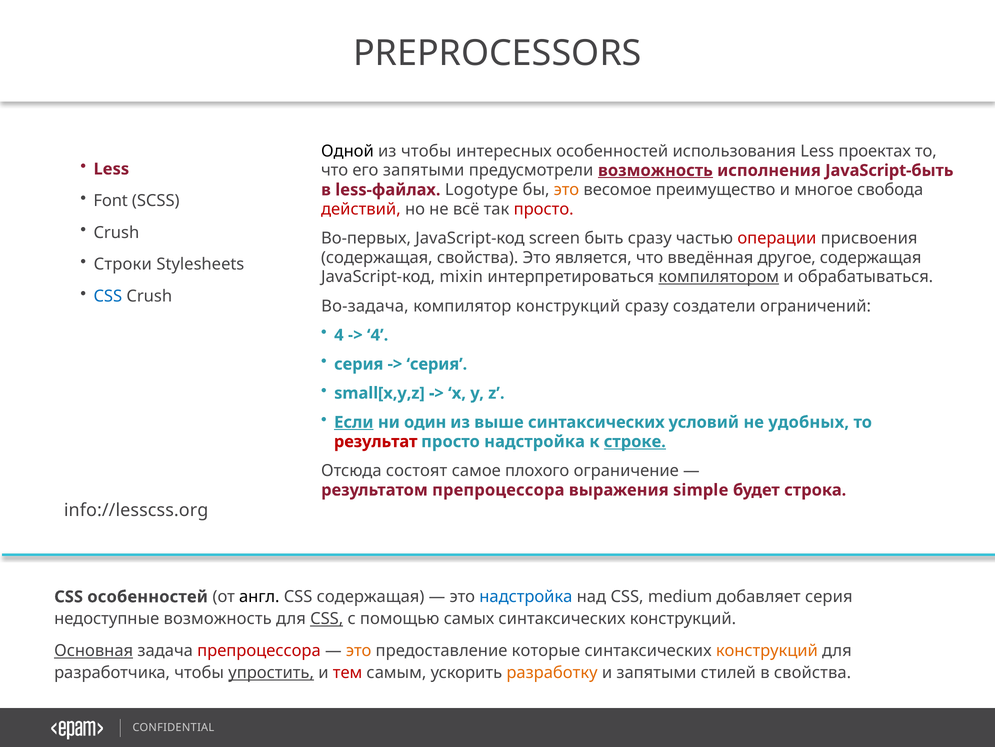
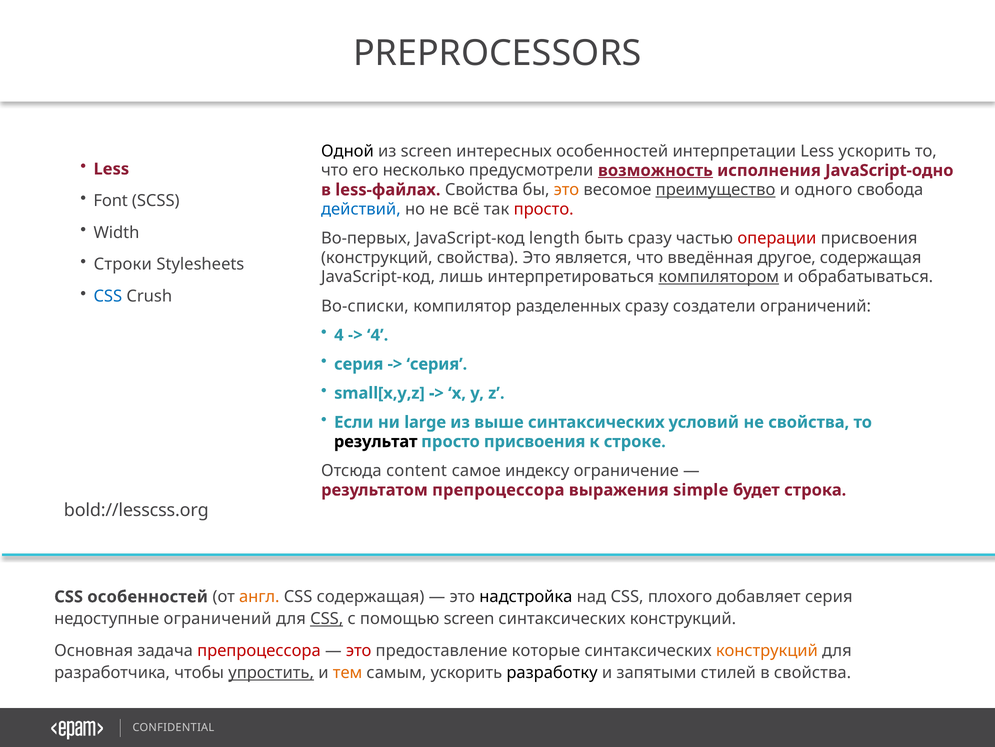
из чтобы: чтобы -> screen
использования: использования -> интерпретации
Less проектах: проектах -> ускорить
его запятыми: запятыми -> несколько
JavaScript-быть: JavaScript-быть -> JavaScript-одно
less-файлах Logotype: Logotype -> Свойства
преимущество underline: none -> present
многое: многое -> одного
действий colour: red -> blue
Crush at (116, 232): Crush -> Width
screen: screen -> length
содержащая at (377, 257): содержащая -> конструкций
mixin: mixin -> лишь
Во-задача: Во-задача -> Во-списки
компилятор конструкций: конструкций -> разделенных
Если underline: present -> none
один: один -> large
не удобных: удобных -> свойства
результат colour: red -> black
просто надстройка: надстройка -> присвоения
строке underline: present -> none
состоят: состоят -> content
плохого: плохого -> индексу
info://lesscss.org: info://lesscss.org -> bold://lesscss.org
англ colour: black -> orange
надстройка at (526, 596) colour: blue -> black
medium: medium -> плохого
недоступные возможность: возможность -> ограничений
помощью самых: самых -> screen
Основная underline: present -> none
это at (359, 650) colour: orange -> red
тем colour: red -> orange
разработку colour: orange -> black
